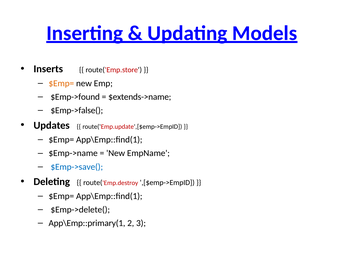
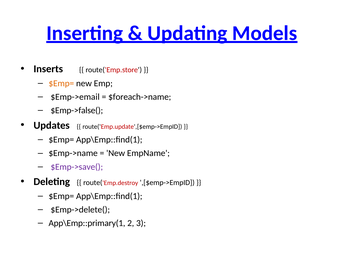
$Emp->found: $Emp->found -> $Emp->email
$extends->name: $extends->name -> $foreach->name
$Emp->save( colour: blue -> purple
